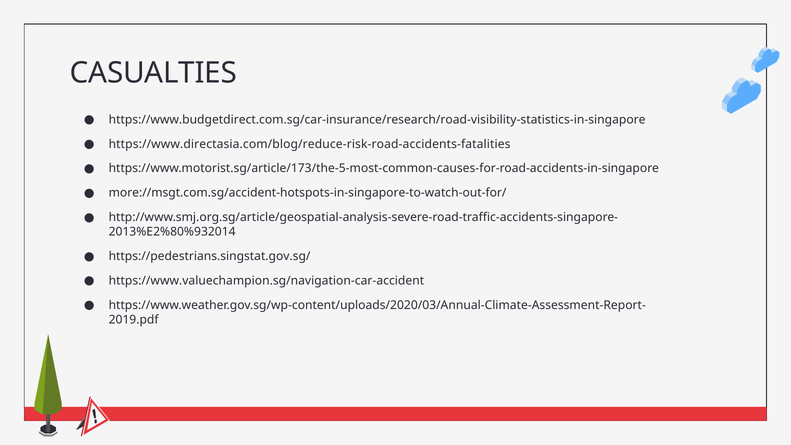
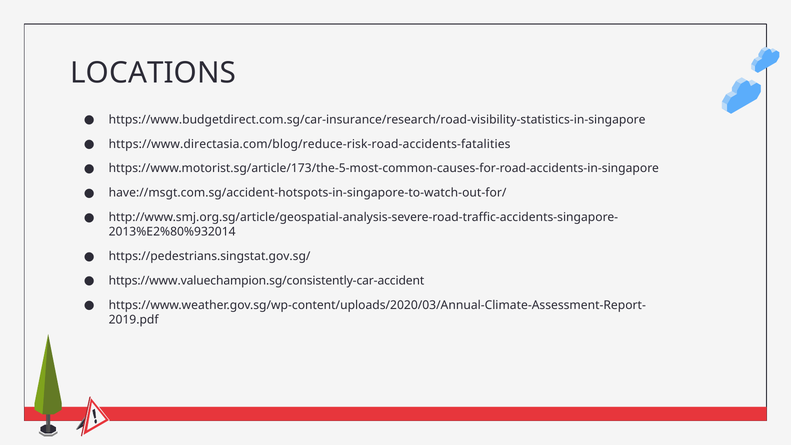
CASUALTIES: CASUALTIES -> LOCATIONS
more://msgt.com.sg/accident-hotspots-in-singapore-to-watch-out-for/: more://msgt.com.sg/accident-hotspots-in-singapore-to-watch-out-for/ -> have://msgt.com.sg/accident-hotspots-in-singapore-to-watch-out-for/
https://www.valuechampion.sg/navigation-car-accident: https://www.valuechampion.sg/navigation-car-accident -> https://www.valuechampion.sg/consistently-car-accident
